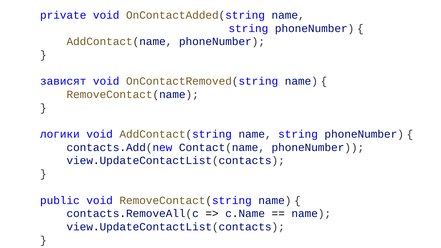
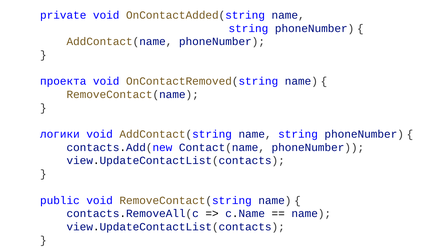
зависят: зависят -> проекта
